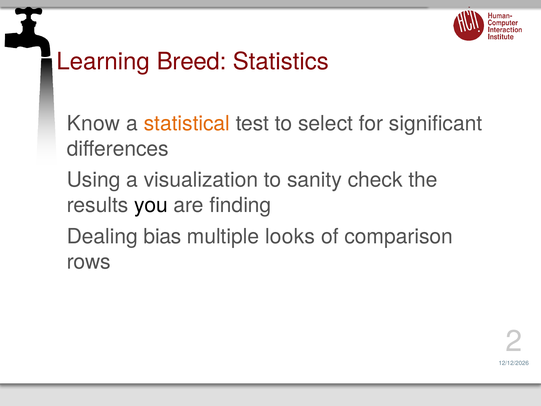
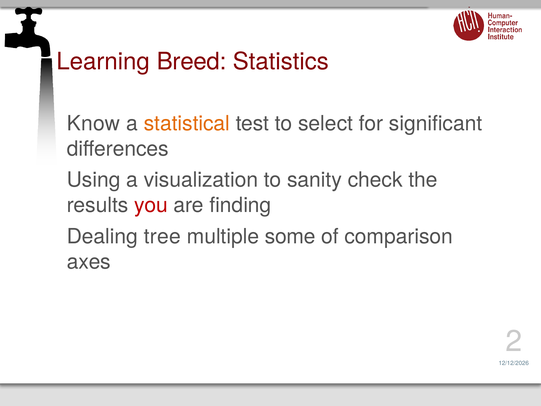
you colour: black -> red
bias: bias -> tree
looks: looks -> some
rows: rows -> axes
